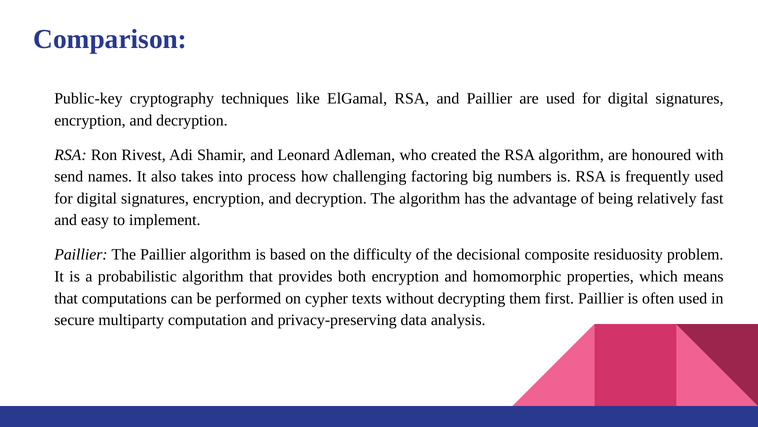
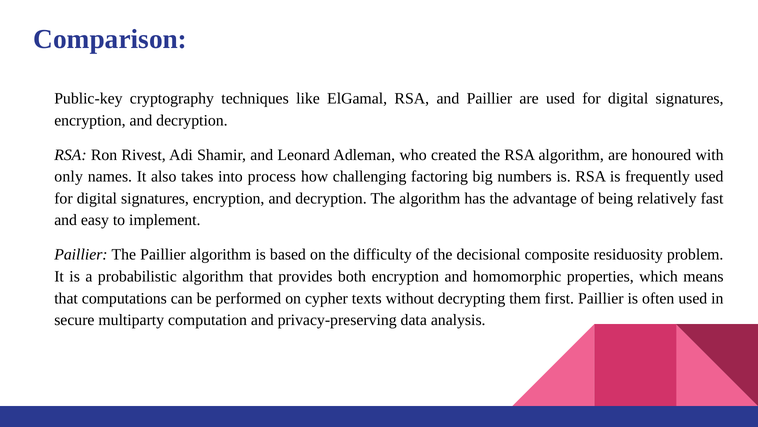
send: send -> only
